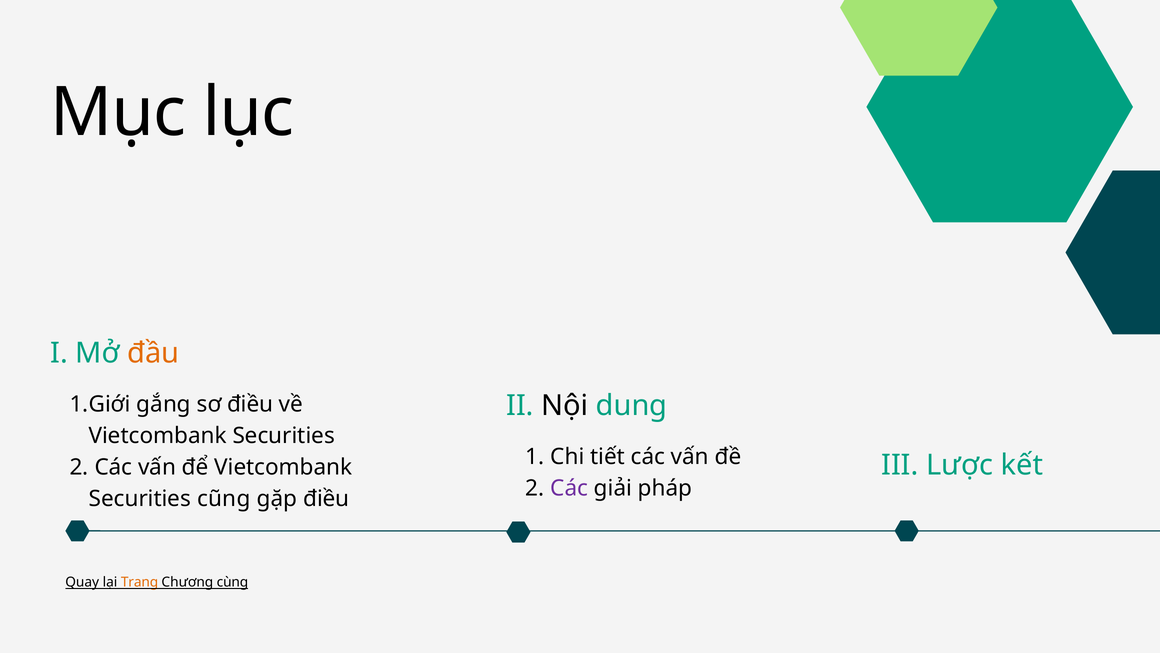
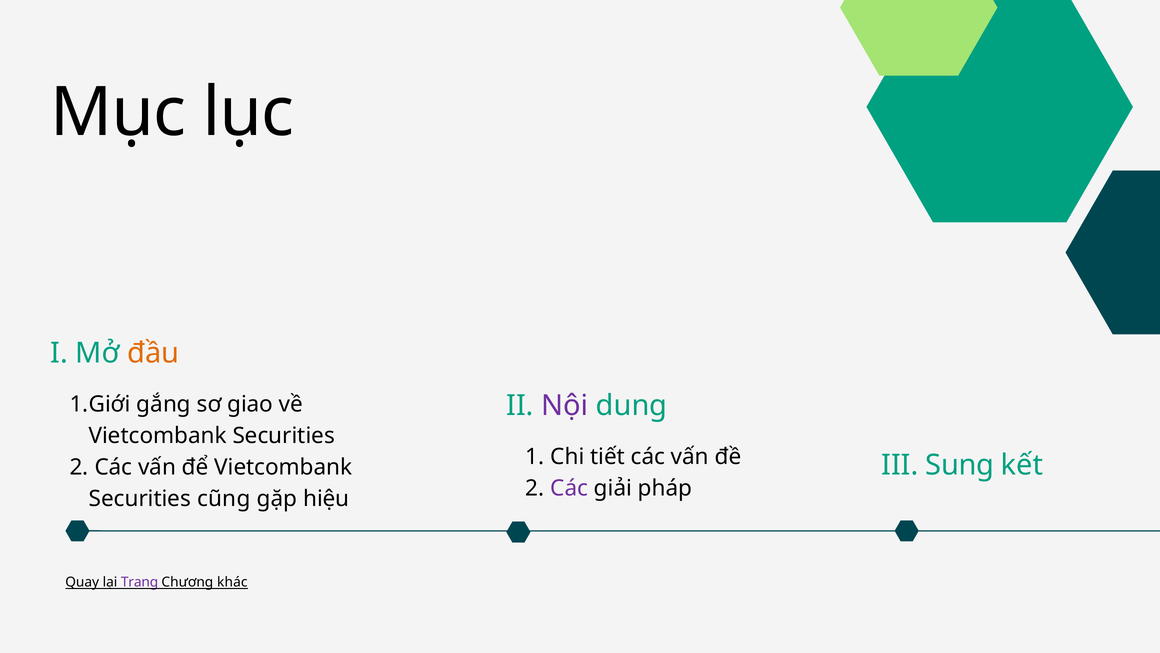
Nội colour: black -> purple
sơ điều: điều -> giao
Lược: Lược -> Sung
gặp điều: điều -> hiệu
Trang colour: orange -> purple
cùng: cùng -> khác
